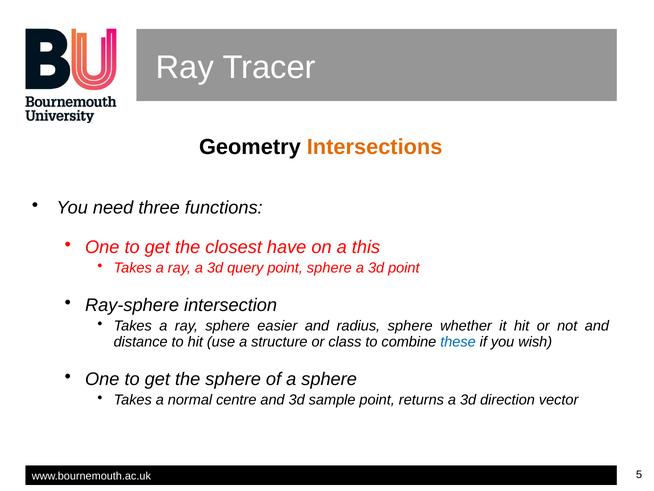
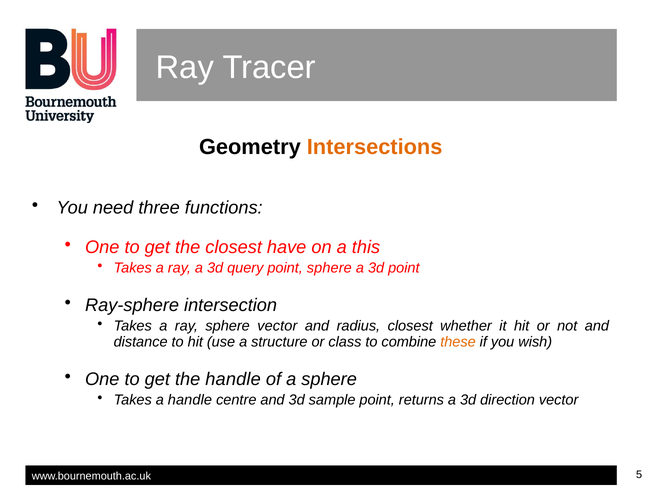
sphere easier: easier -> vector
radius sphere: sphere -> closest
these colour: blue -> orange
the sphere: sphere -> handle
a normal: normal -> handle
